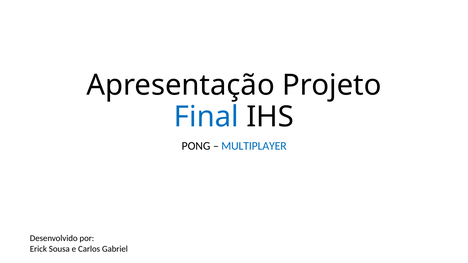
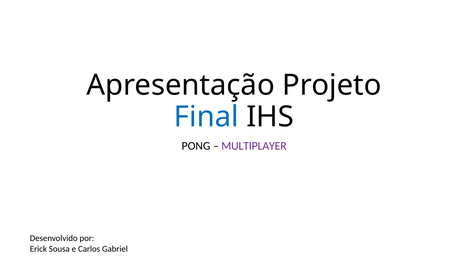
MULTIPLAYER colour: blue -> purple
